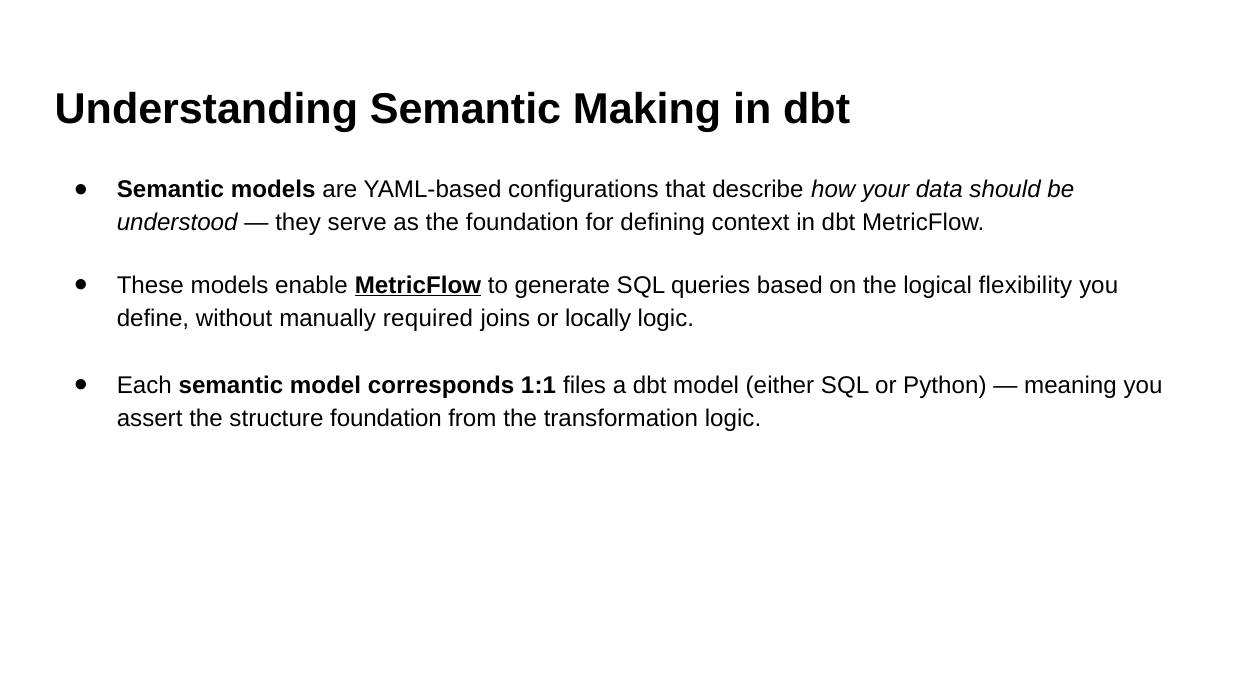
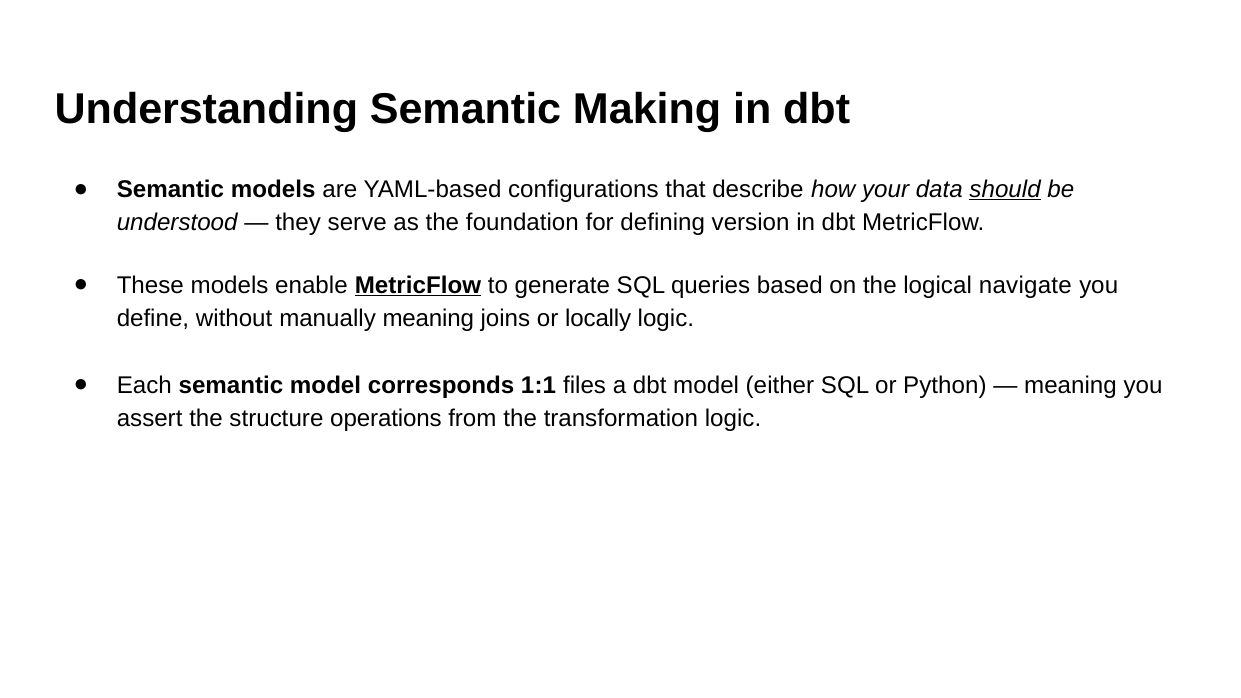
should underline: none -> present
context: context -> version
flexibility: flexibility -> navigate
manually required: required -> meaning
structure foundation: foundation -> operations
